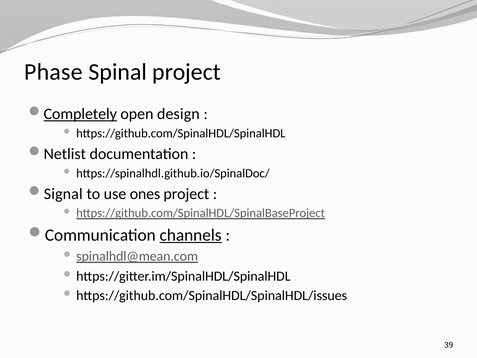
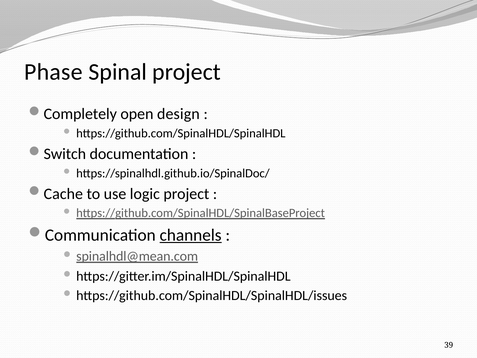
Completely underline: present -> none
Netlist: Netlist -> Switch
Signal: Signal -> Cache
ones: ones -> logic
